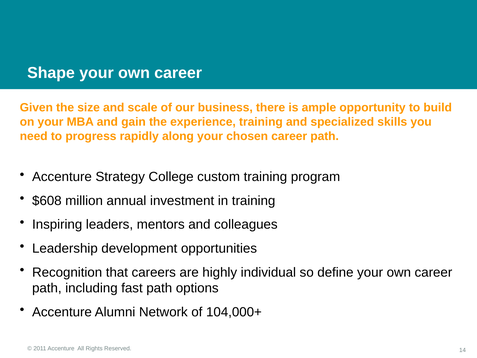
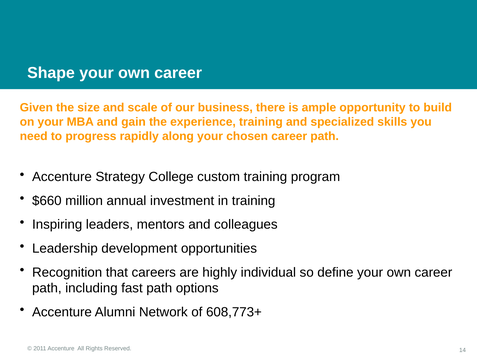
$608: $608 -> $660
104,000+: 104,000+ -> 608,773+
